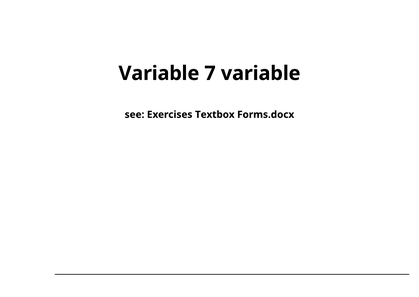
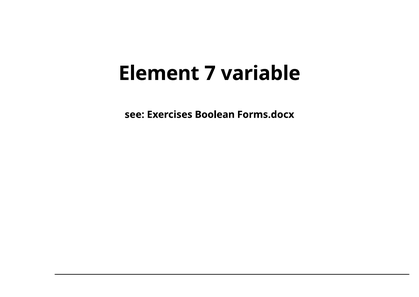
Variable at (159, 73): Variable -> Element
Textbox: Textbox -> Boolean
